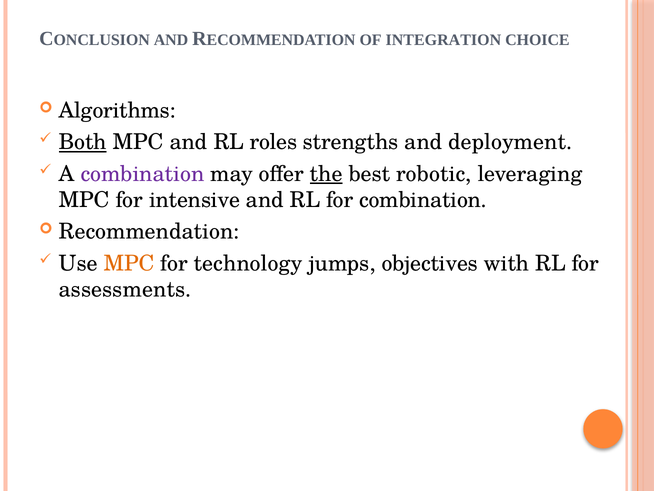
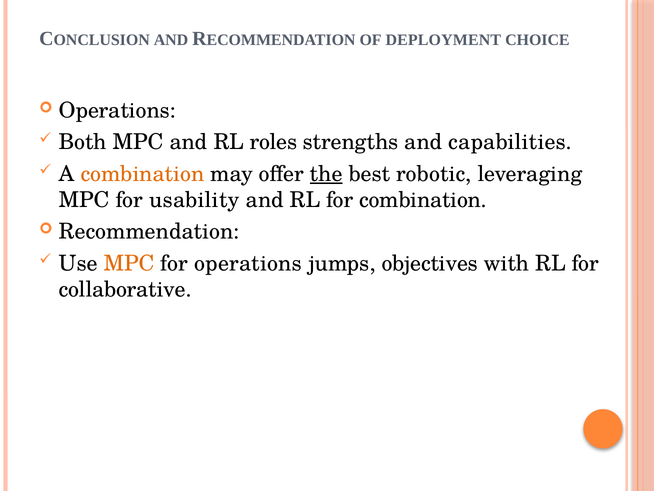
INTEGRATION: INTEGRATION -> DEPLOYMENT
Algorithms at (117, 110): Algorithms -> Operations
Both underline: present -> none
deployment: deployment -> capabilities
combination at (142, 174) colour: purple -> orange
intensive: intensive -> usability
for technology: technology -> operations
assessments: assessments -> collaborative
